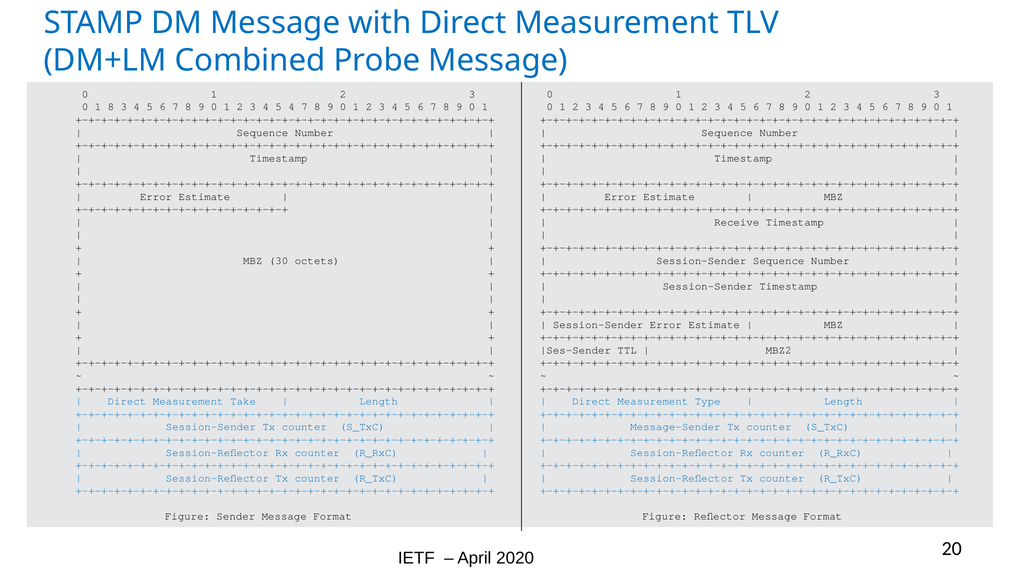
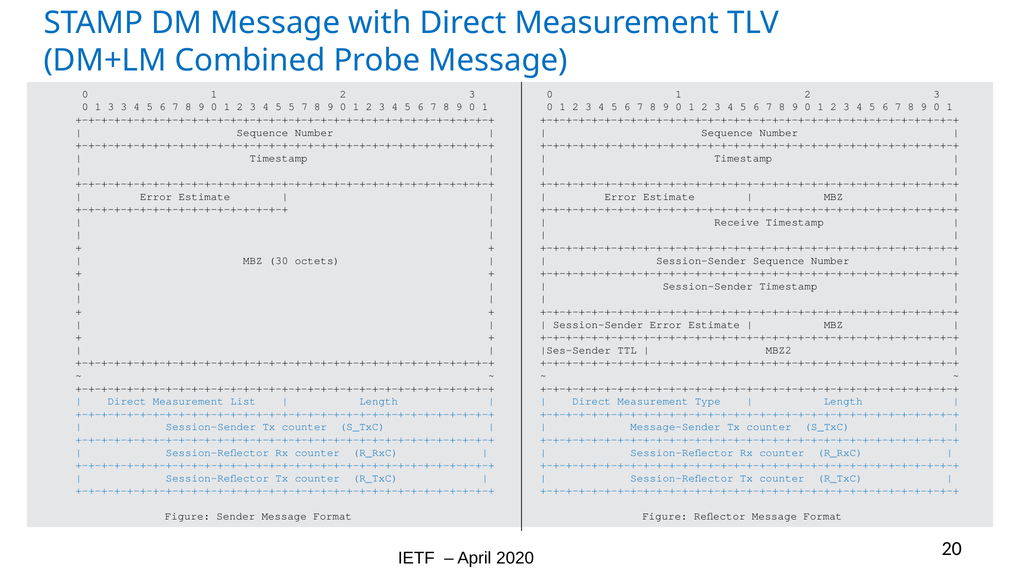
1 8: 8 -> 3
5 4: 4 -> 5
Take: Take -> List
